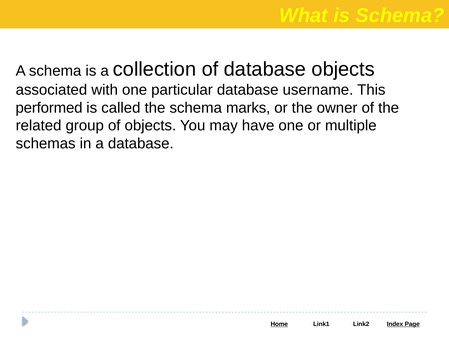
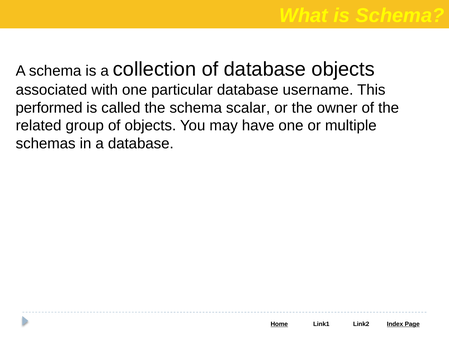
marks: marks -> scalar
